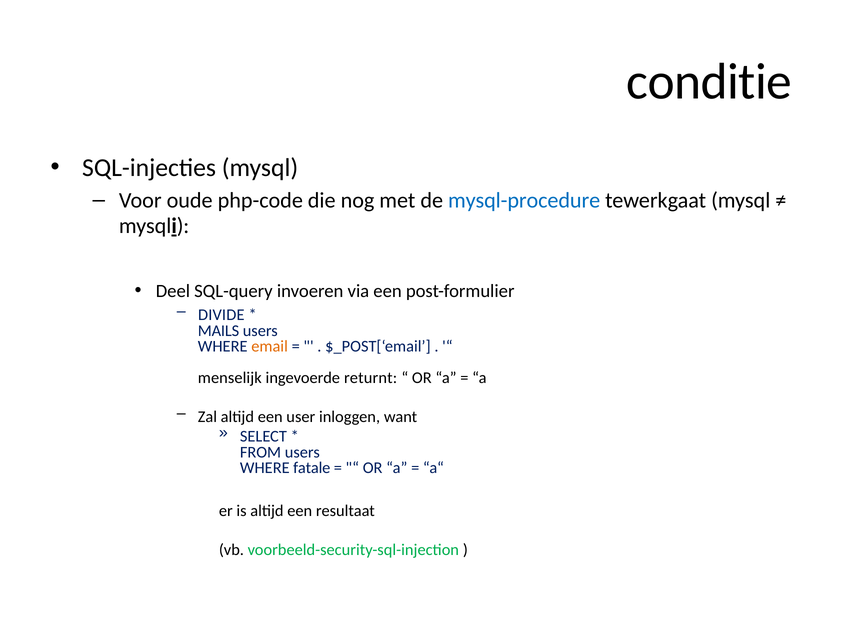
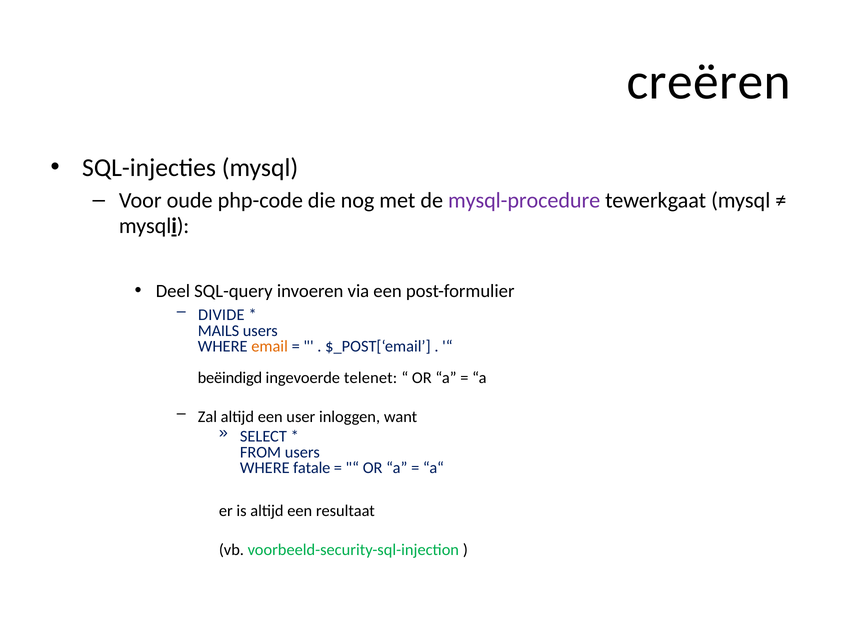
conditie: conditie -> creëren
mysql-procedure colour: blue -> purple
menselijk: menselijk -> beëindigd
returnt: returnt -> telenet
